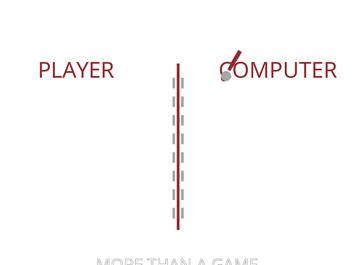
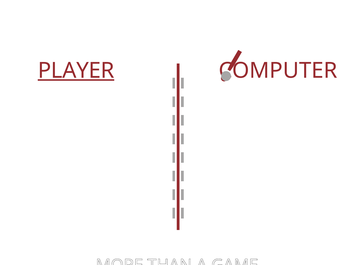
PLAYER underline: none -> present
